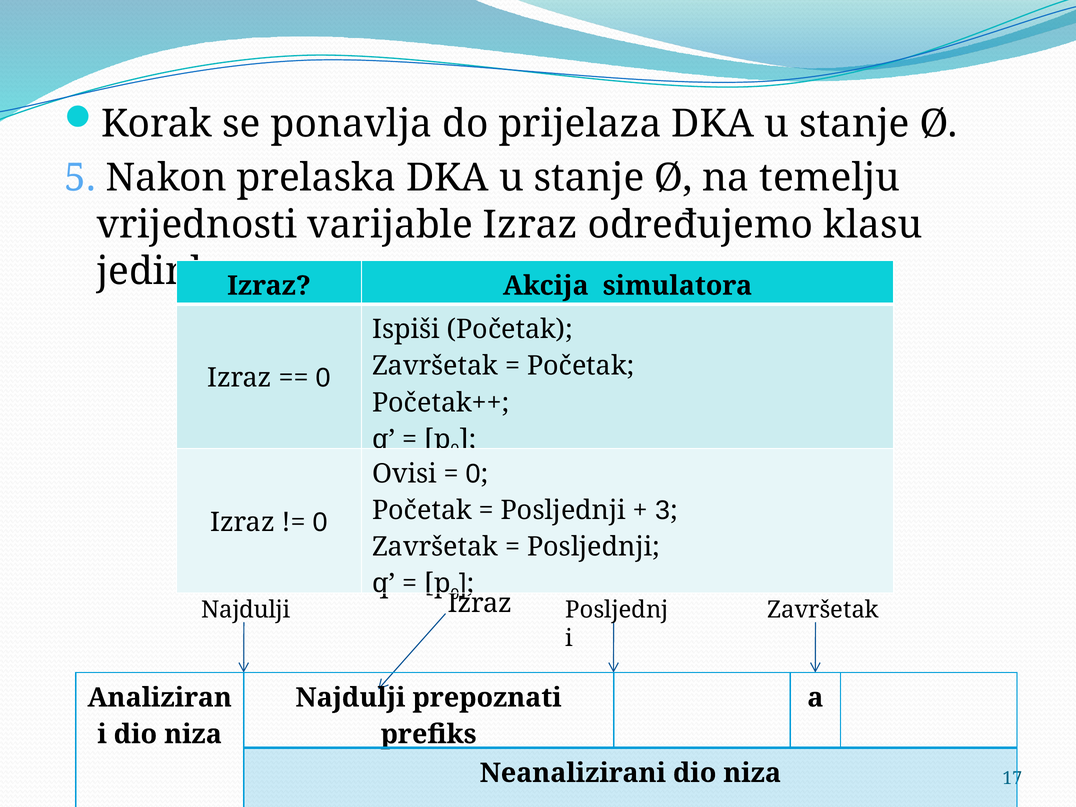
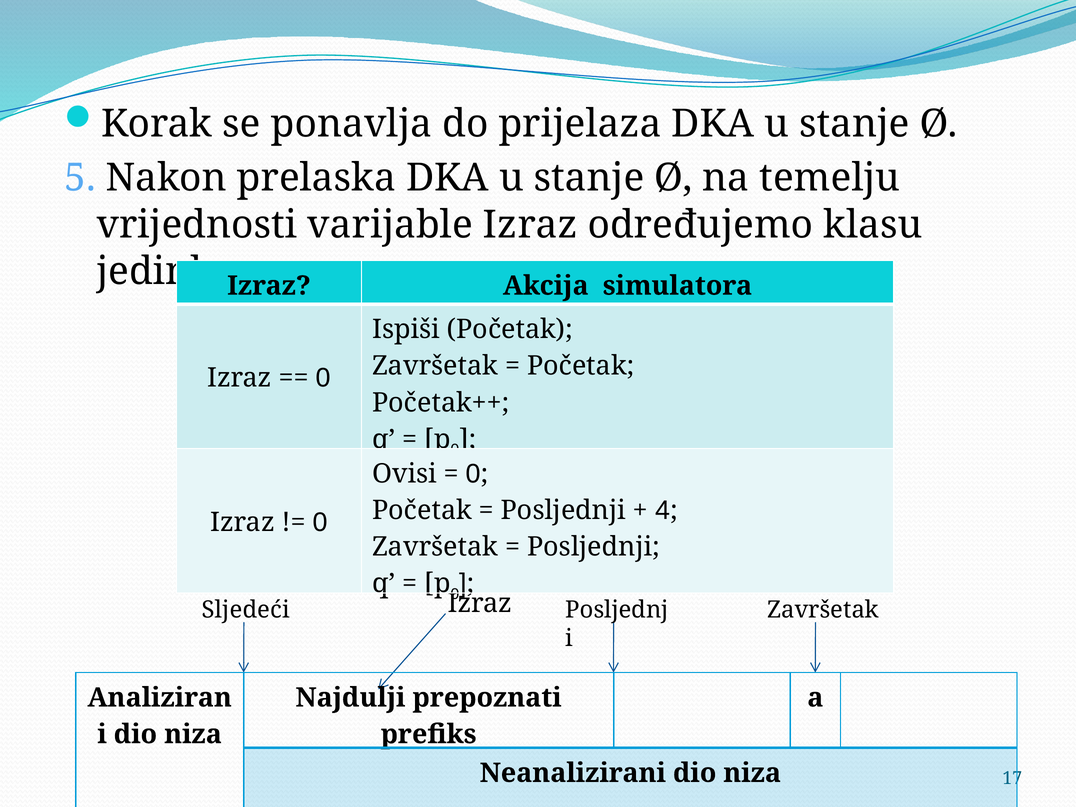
3: 3 -> 4
Najdulji at (246, 610): Najdulji -> Sljedeći
